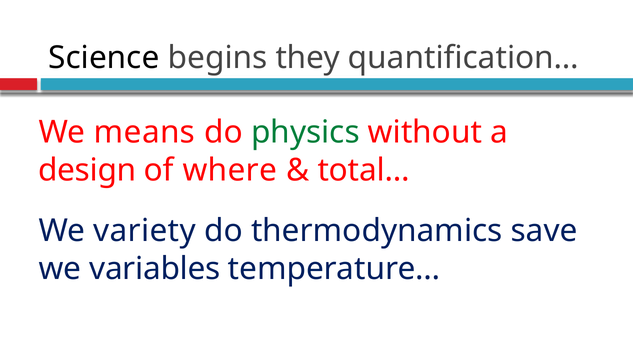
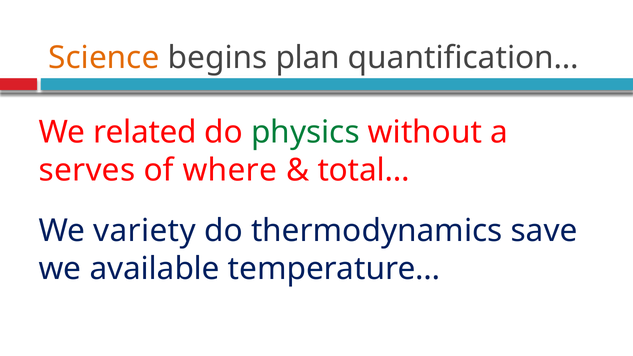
Science colour: black -> orange
they: they -> plan
means: means -> related
design: design -> serves
variables: variables -> available
